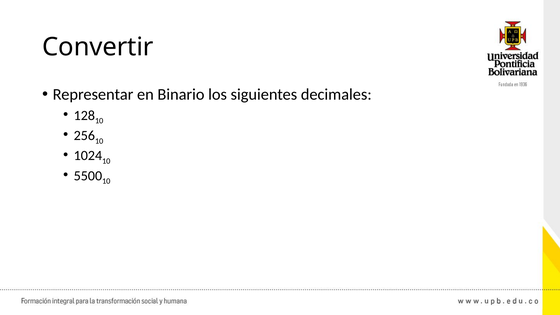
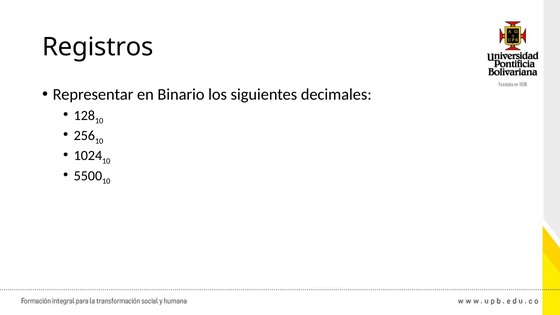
Convertir: Convertir -> Registros
